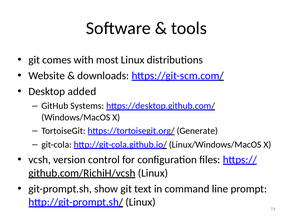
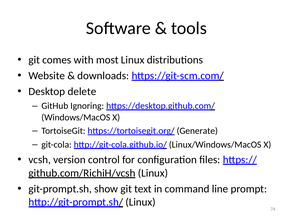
added: added -> delete
Systems: Systems -> Ignoring
